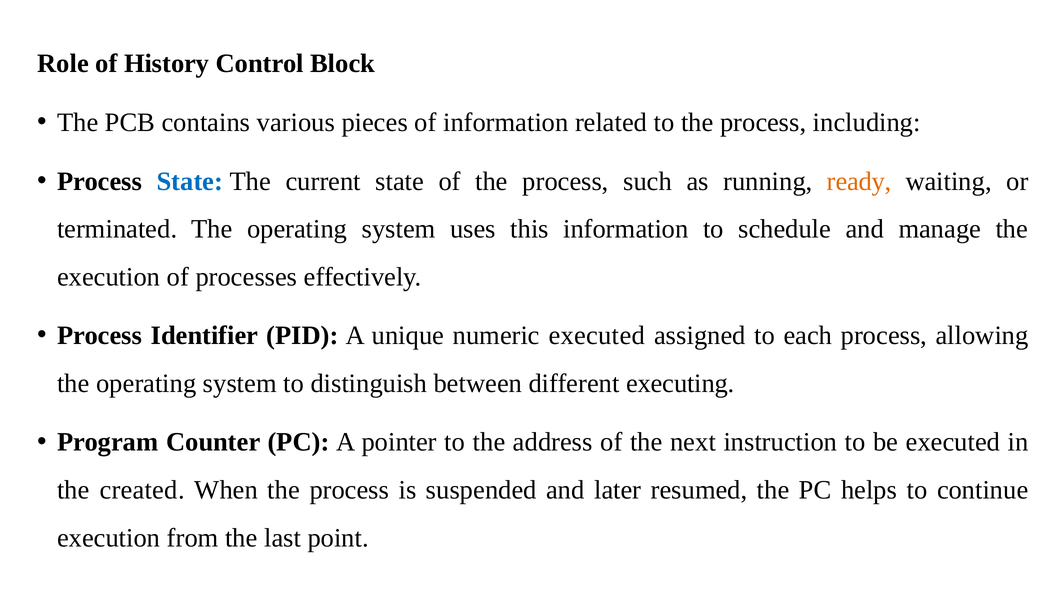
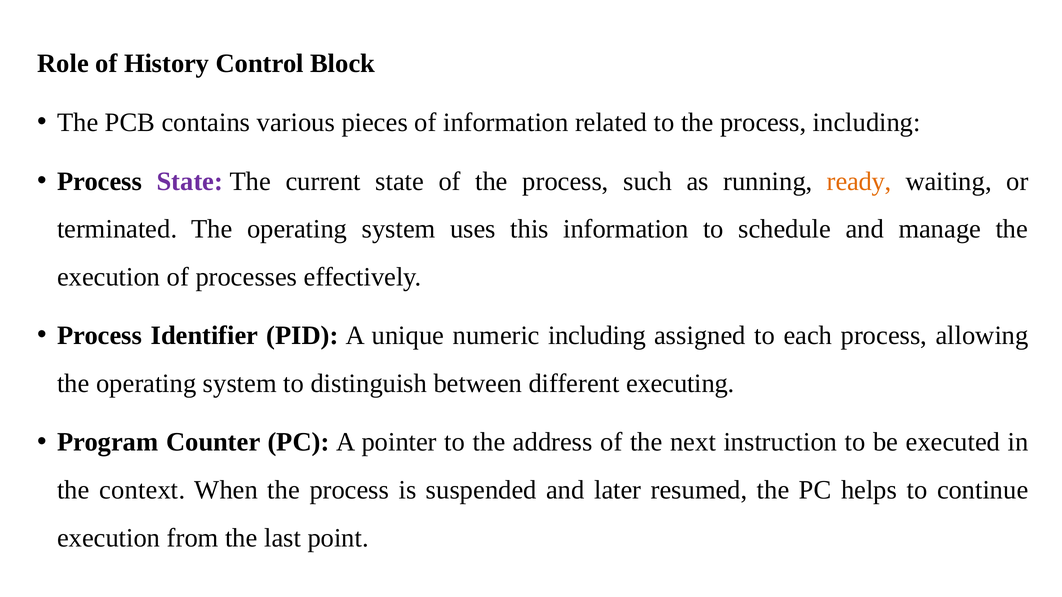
State at (190, 181) colour: blue -> purple
numeric executed: executed -> including
created: created -> context
